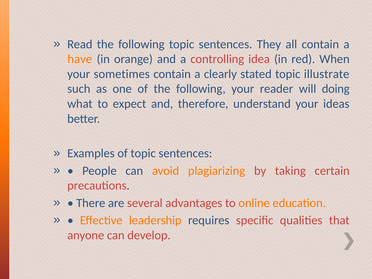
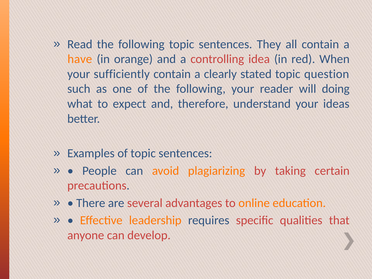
sometimes: sometimes -> sufficiently
illustrate: illustrate -> question
